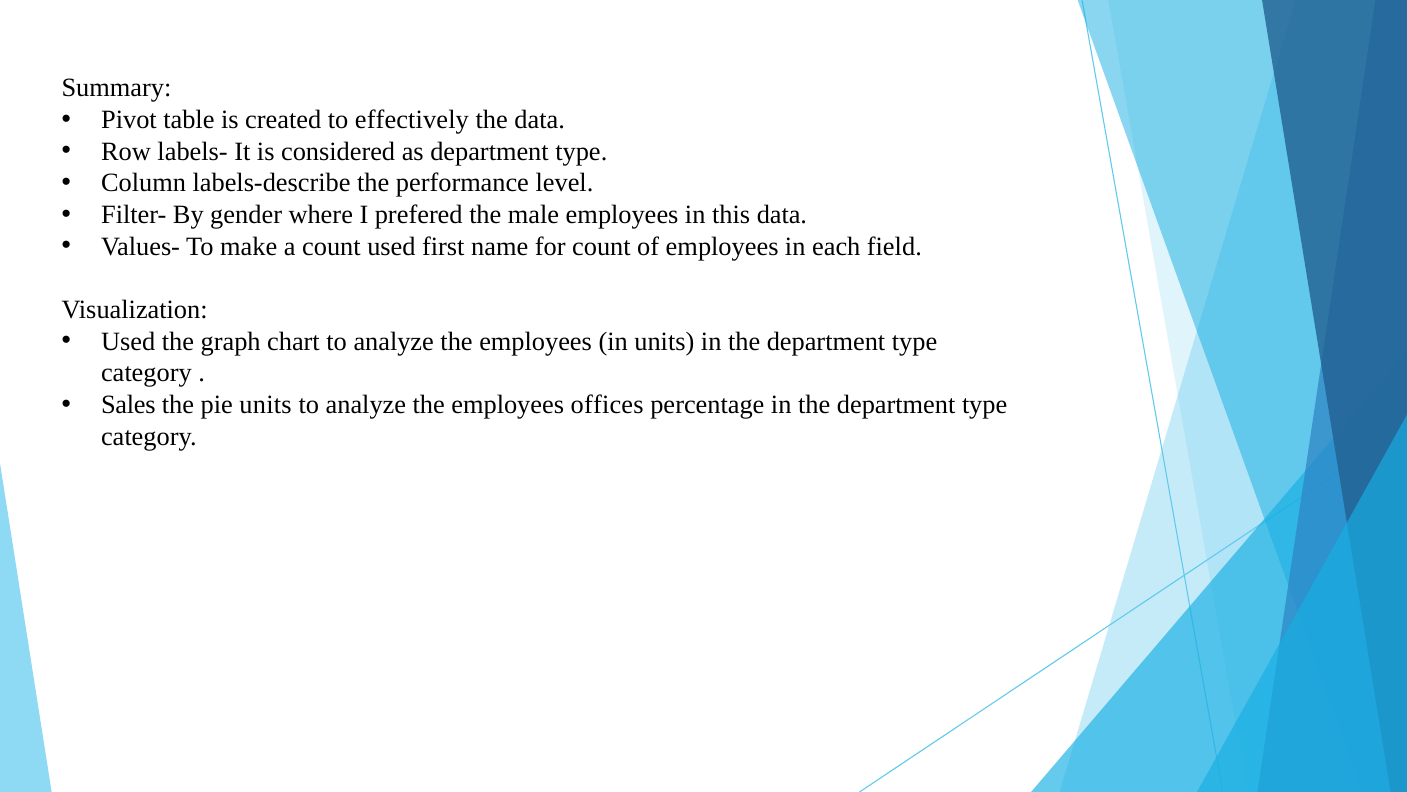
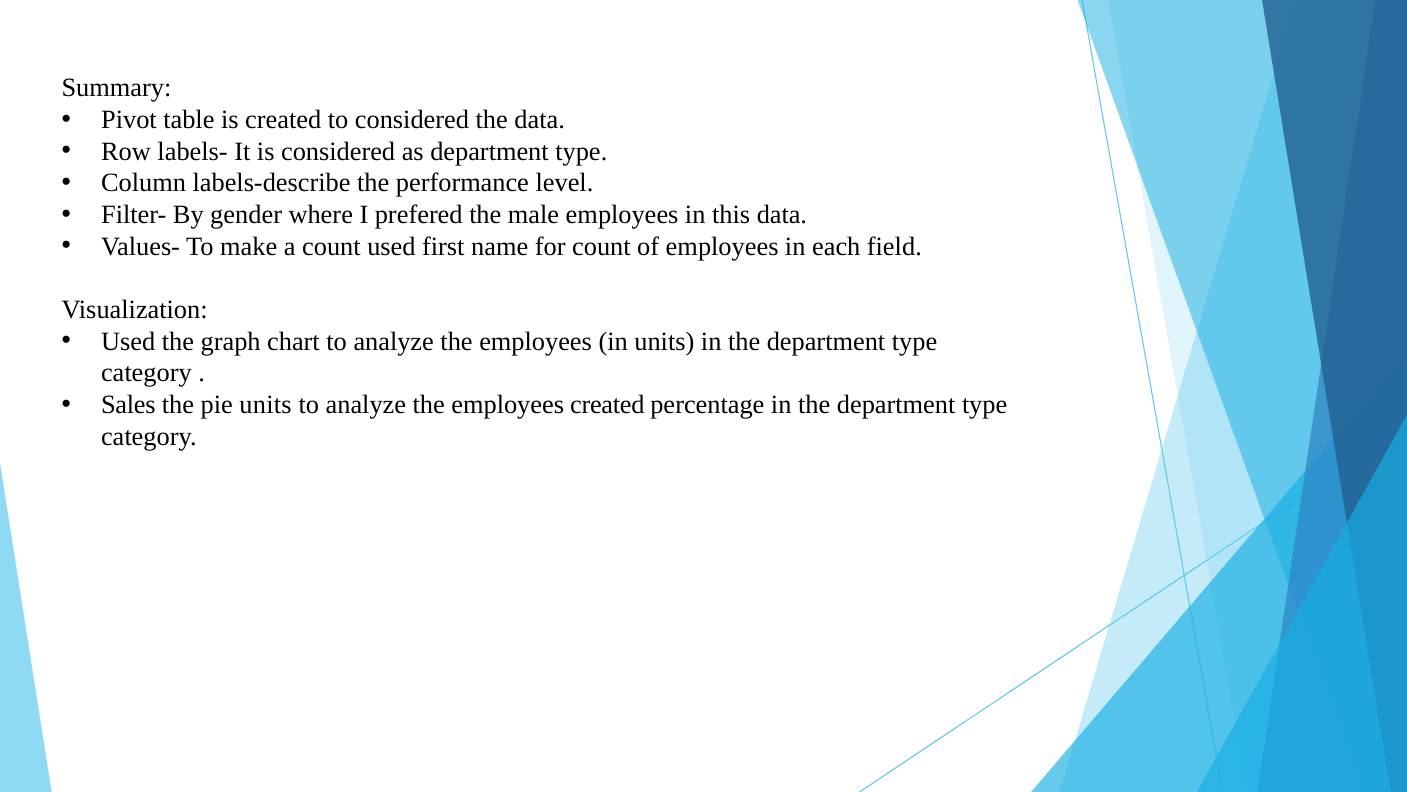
to effectively: effectively -> considered
employees offices: offices -> created
